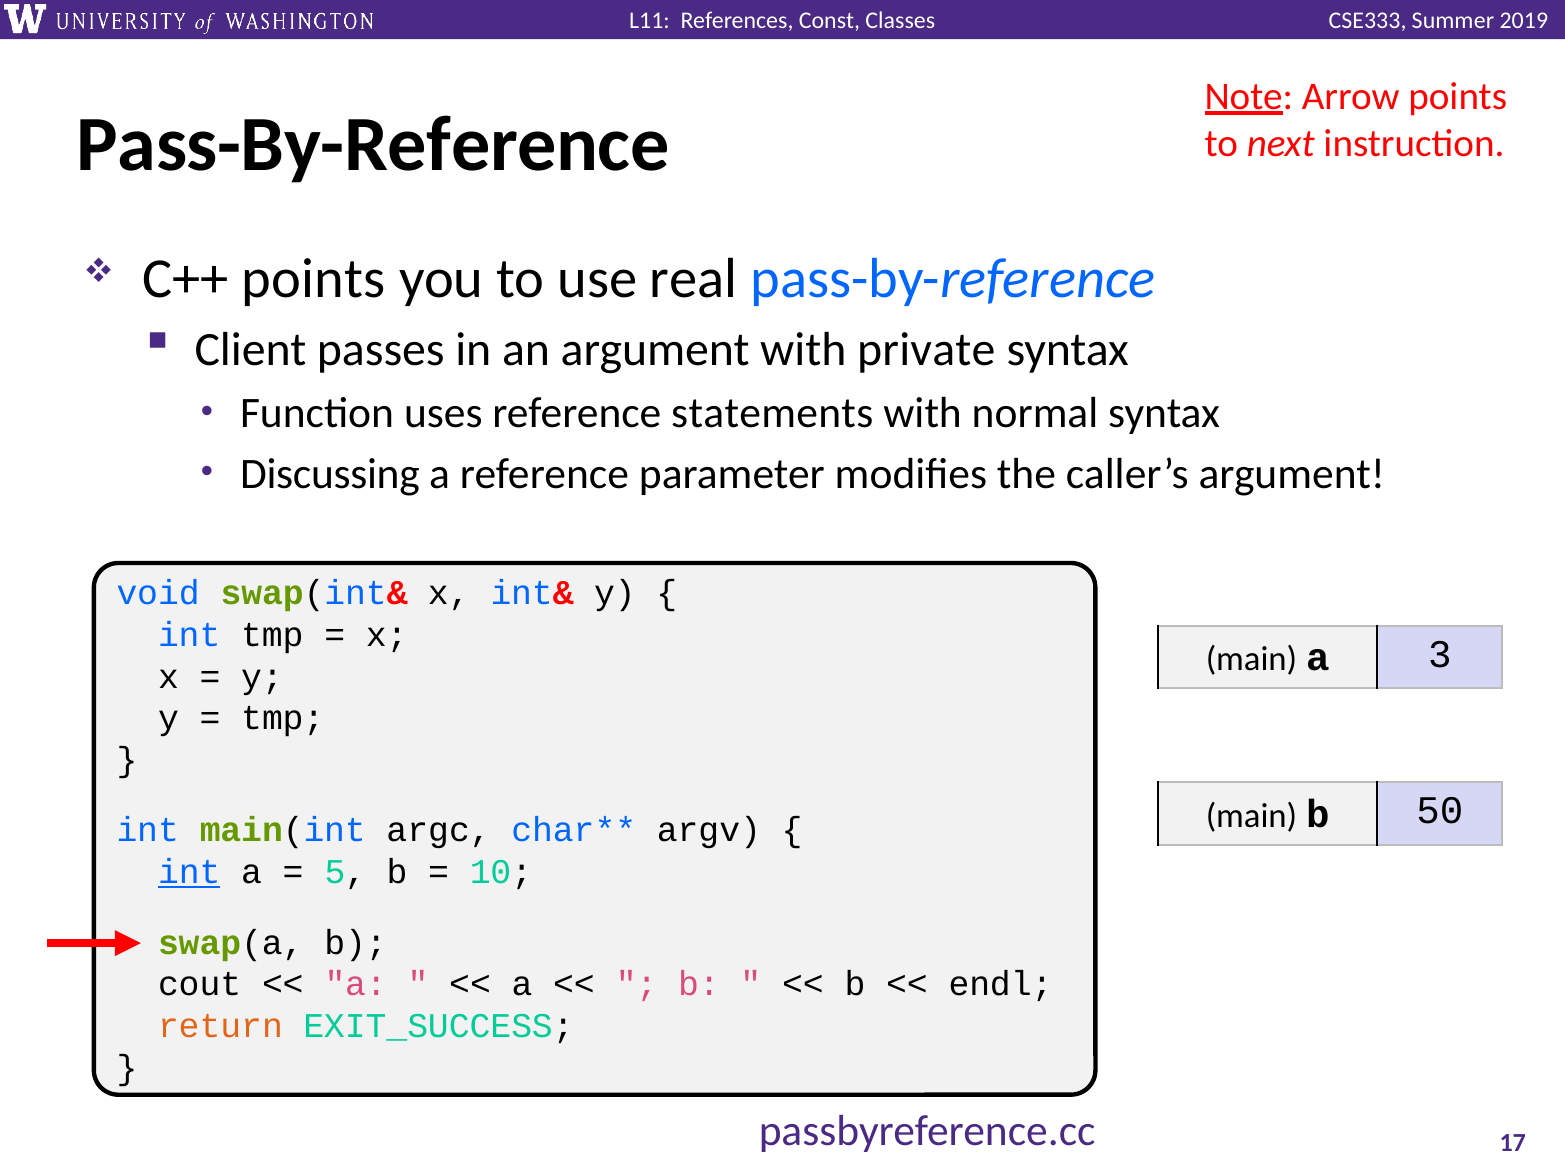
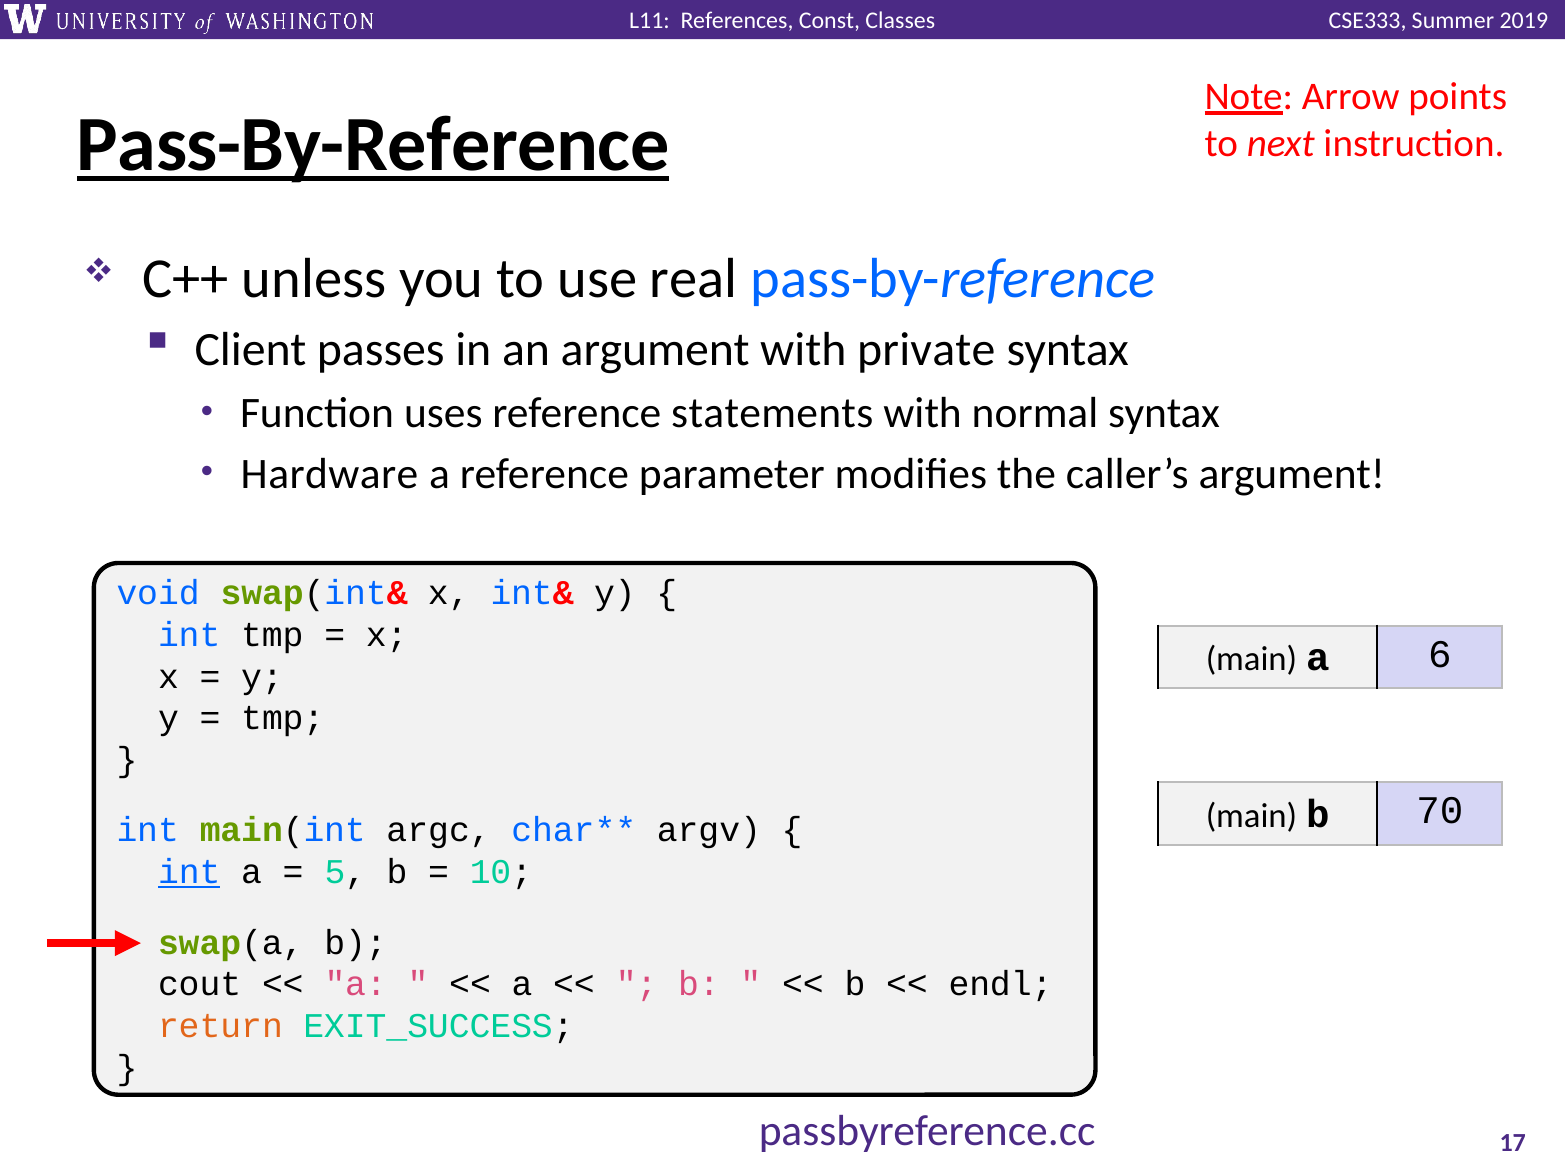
Pass-By-Reference at (373, 145) underline: none -> present
C++ points: points -> unless
Discussing: Discussing -> Hardware
3: 3 -> 6
50: 50 -> 70
